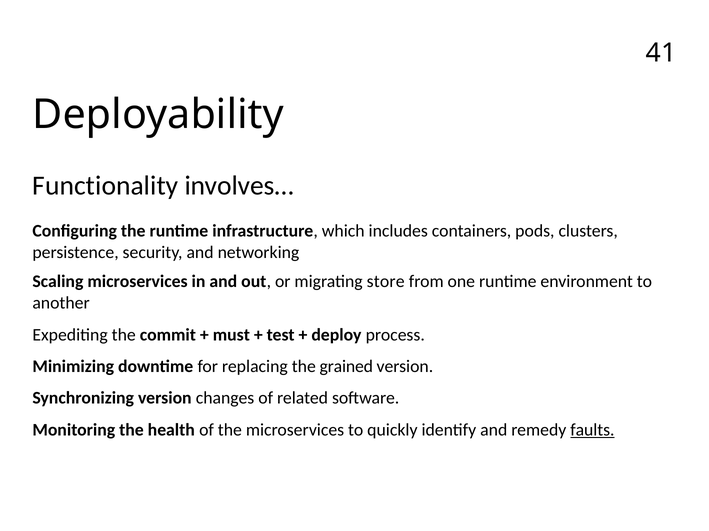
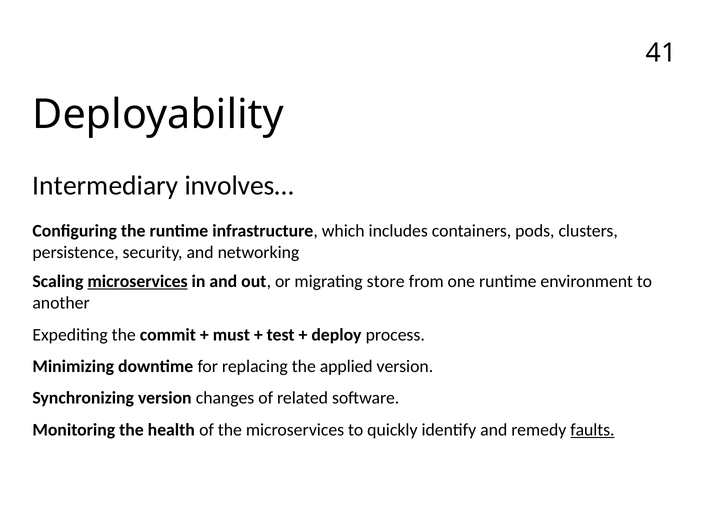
Functionality: Functionality -> Intermediary
microservices at (138, 282) underline: none -> present
grained: grained -> applied
